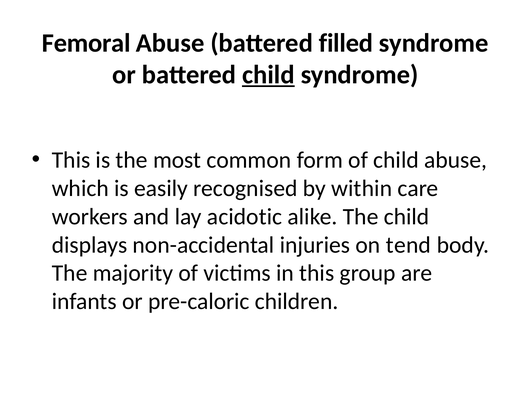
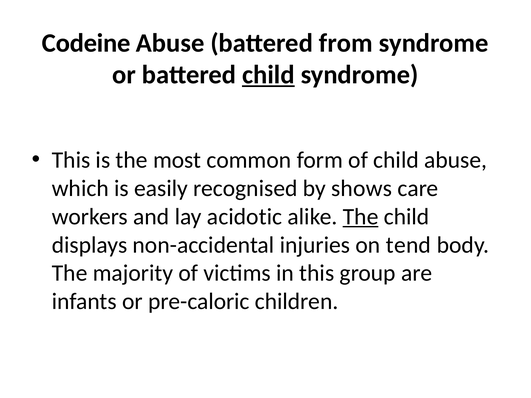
Femoral: Femoral -> Codeine
filled: filled -> from
within: within -> shows
The at (361, 217) underline: none -> present
